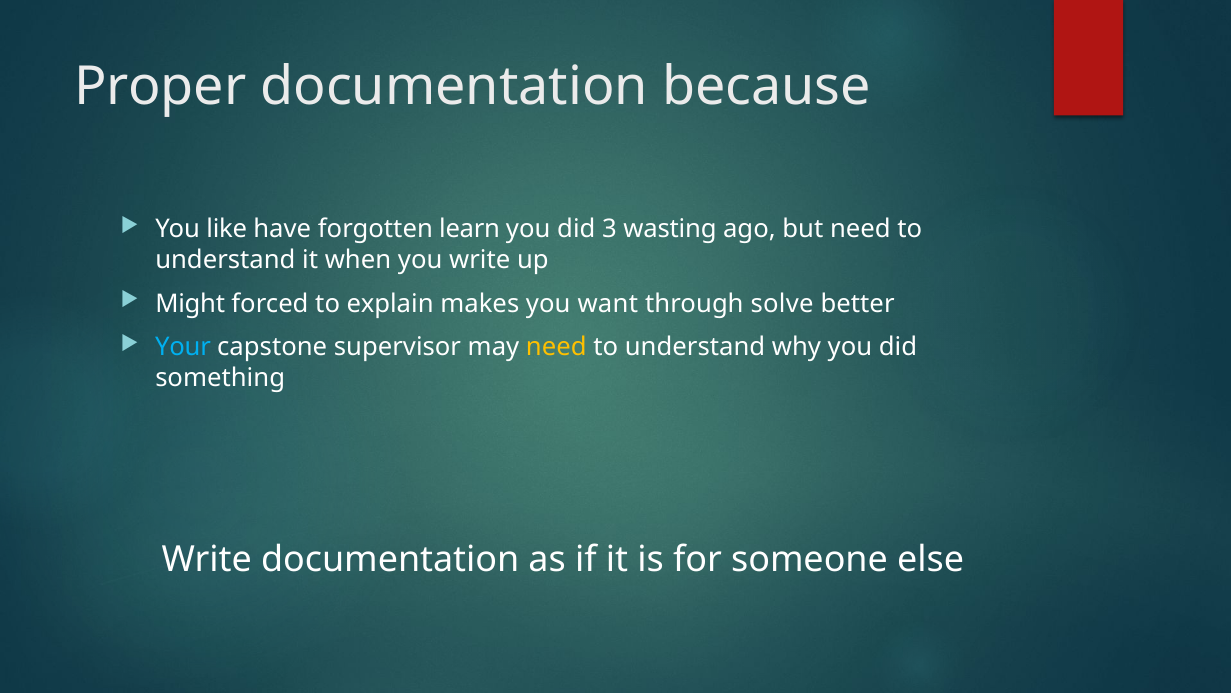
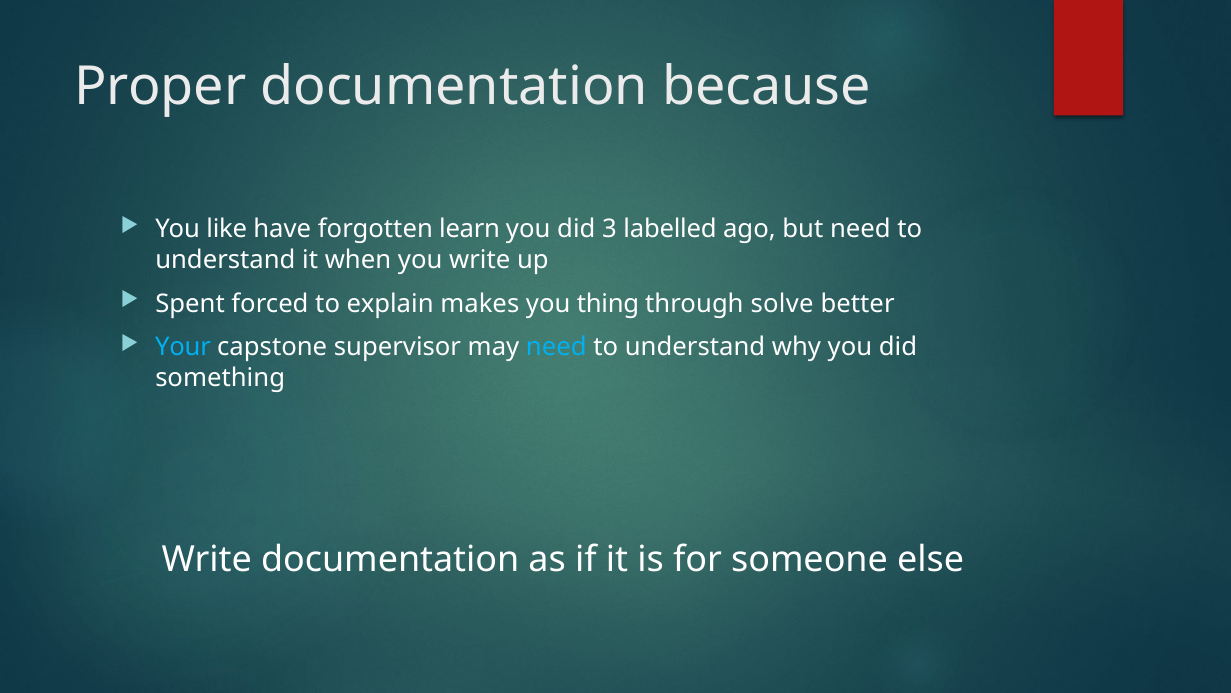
wasting: wasting -> labelled
Might: Might -> Spent
want: want -> thing
need at (556, 347) colour: yellow -> light blue
